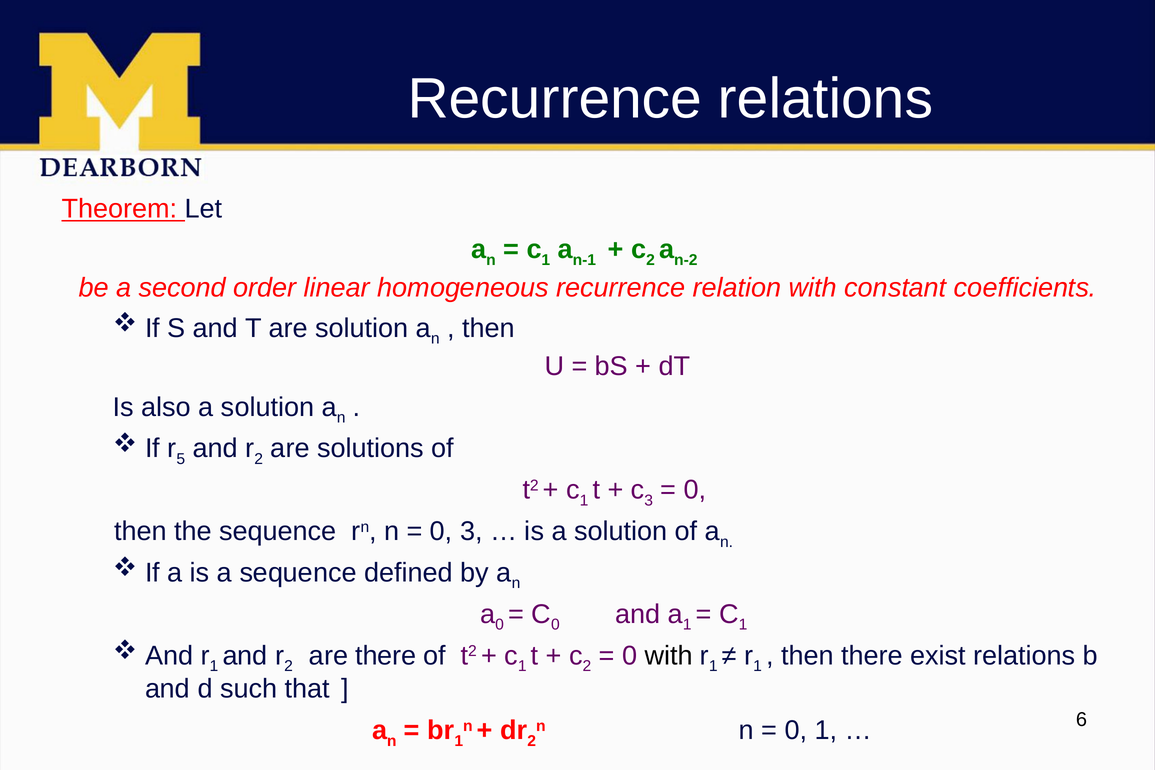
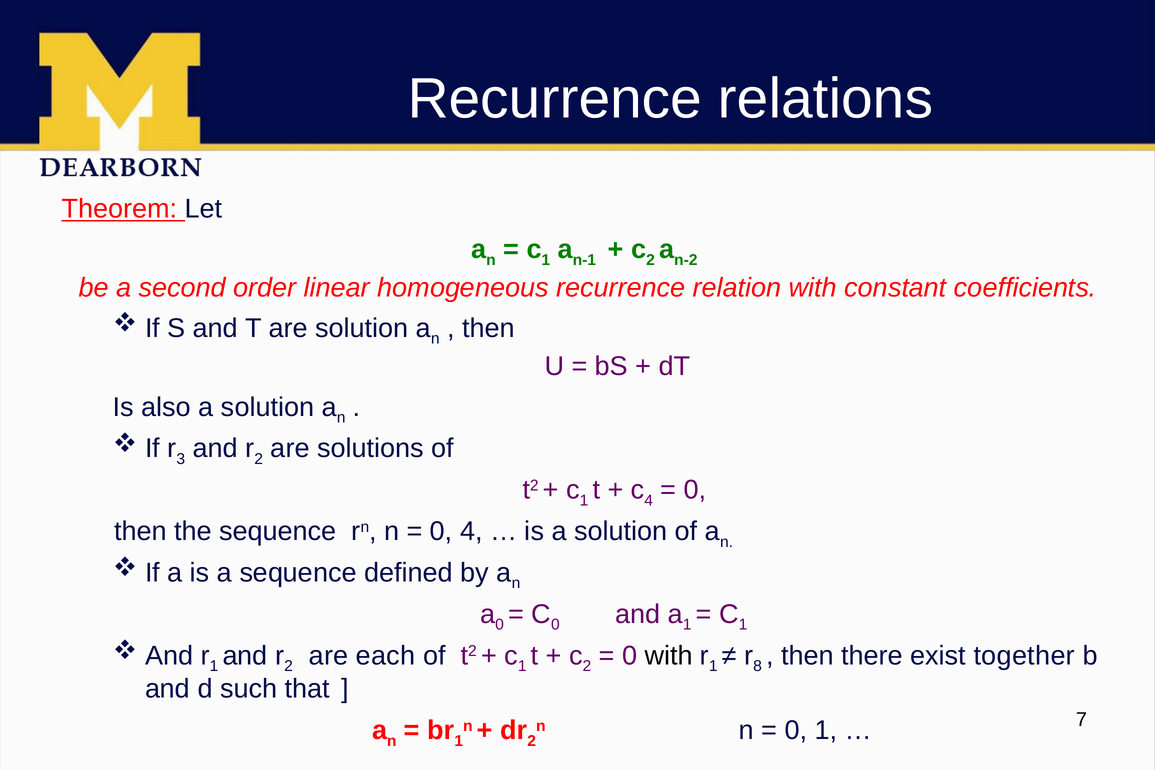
5: 5 -> 3
3 at (649, 500): 3 -> 4
0 3: 3 -> 4
are there: there -> each
1 at (758, 666): 1 -> 8
exist relations: relations -> together
6: 6 -> 7
